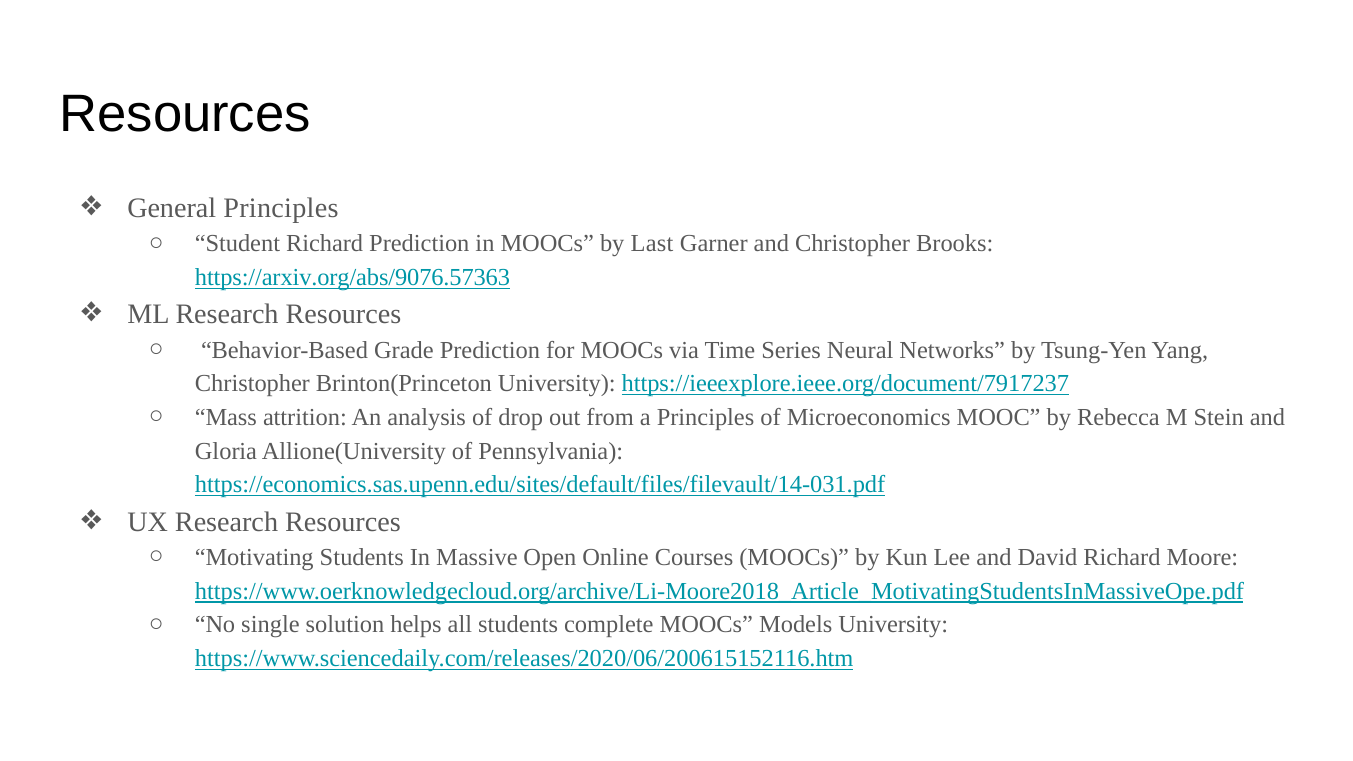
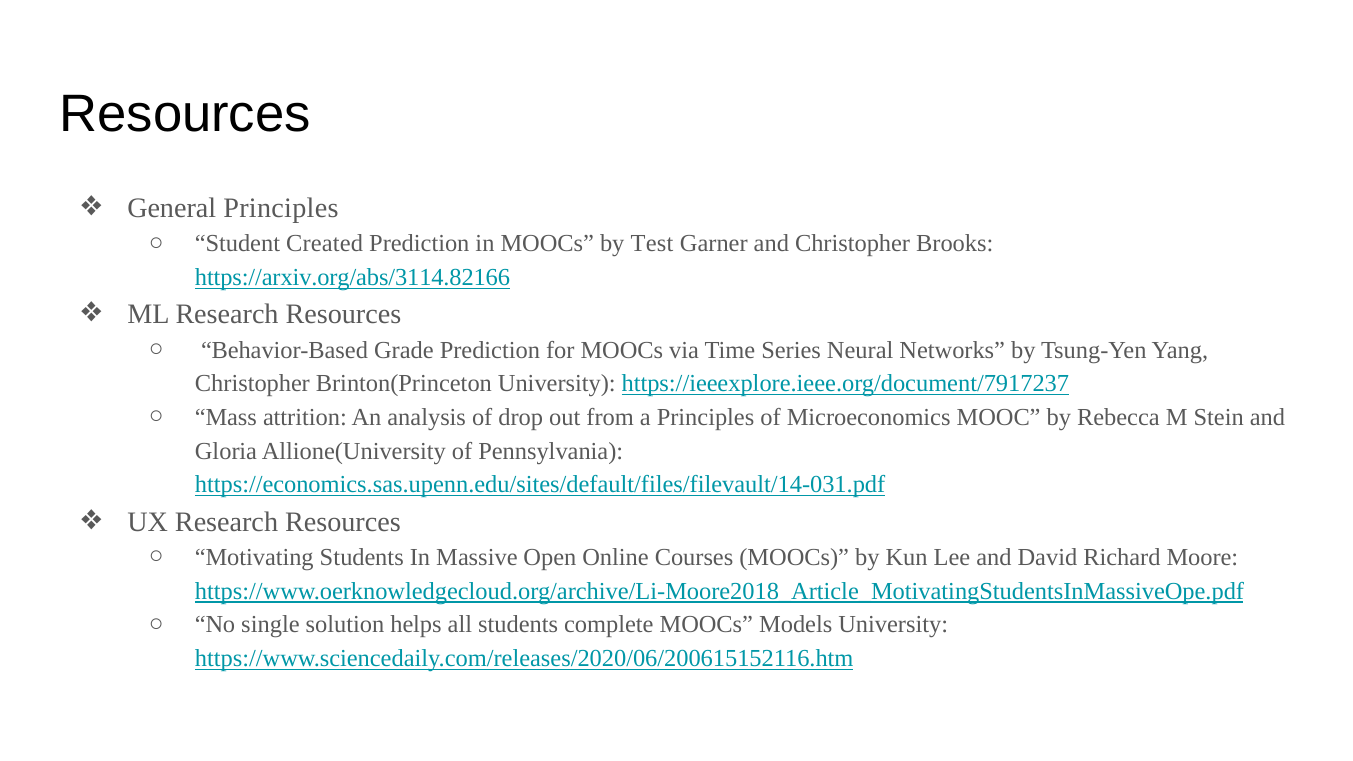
Student Richard: Richard -> Created
Last: Last -> Test
https://arxiv.org/abs/9076.57363: https://arxiv.org/abs/9076.57363 -> https://arxiv.org/abs/3114.82166
